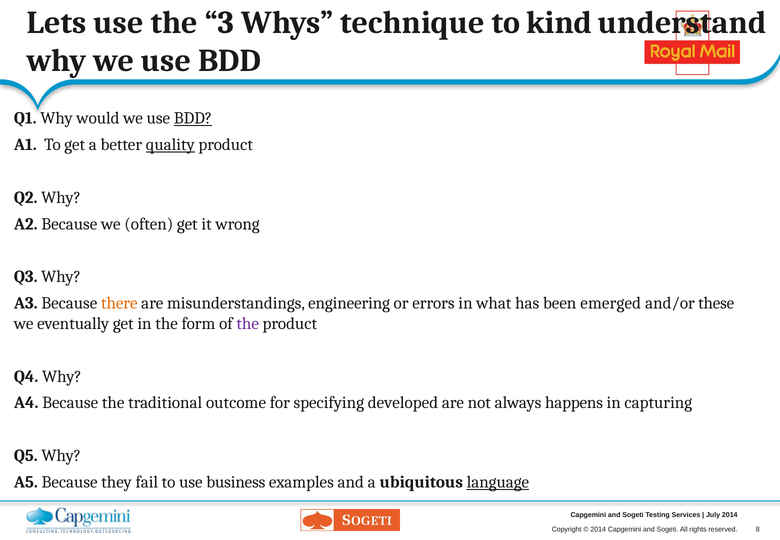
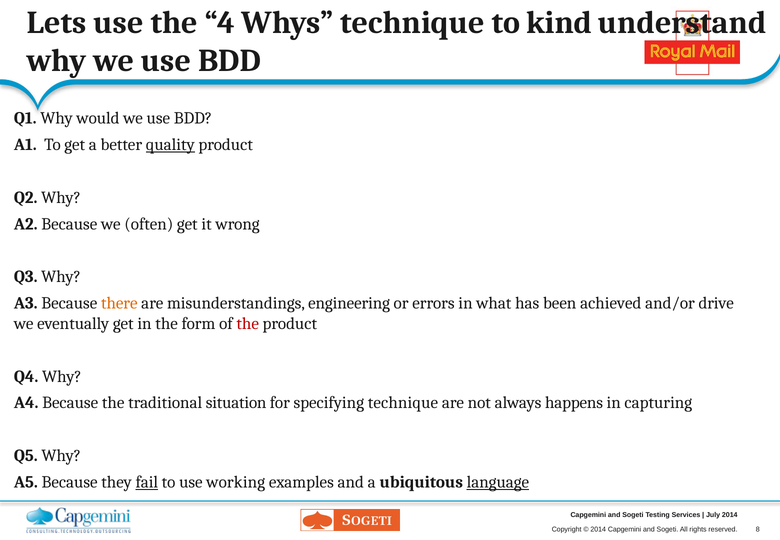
3: 3 -> 4
BDD at (193, 118) underline: present -> none
emerged: emerged -> achieved
these: these -> drive
the at (248, 324) colour: purple -> red
outcome: outcome -> situation
specifying developed: developed -> technique
fail underline: none -> present
business: business -> working
